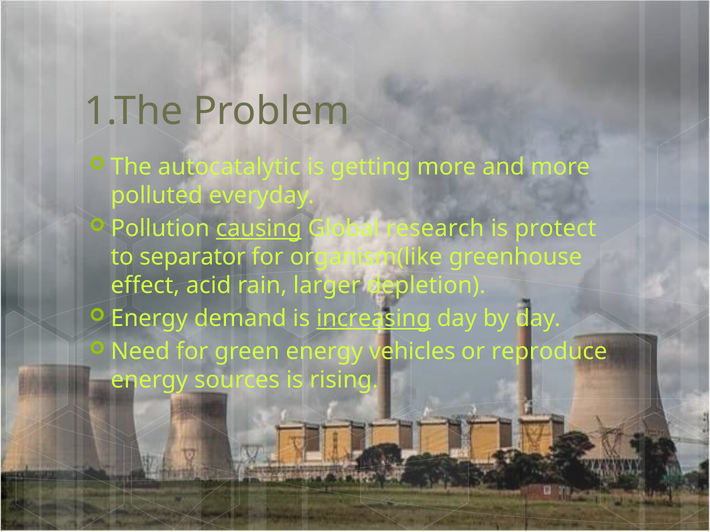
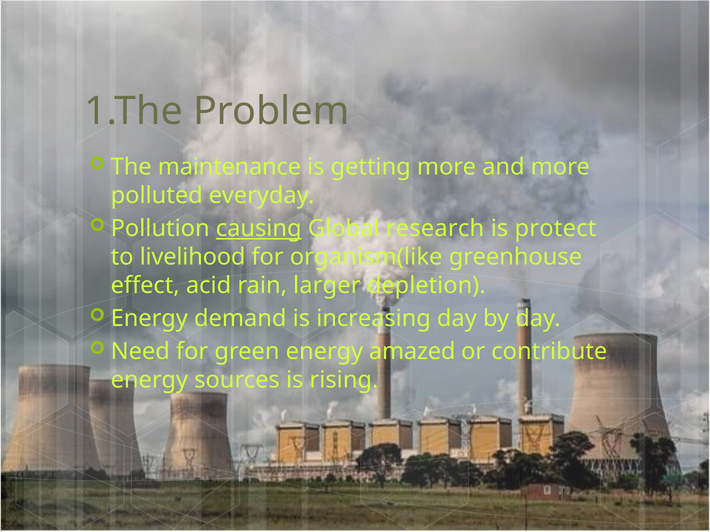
autocatalytic: autocatalytic -> maintenance
separator: separator -> livelihood
increasing underline: present -> none
vehicles: vehicles -> amazed
reproduce: reproduce -> contribute
